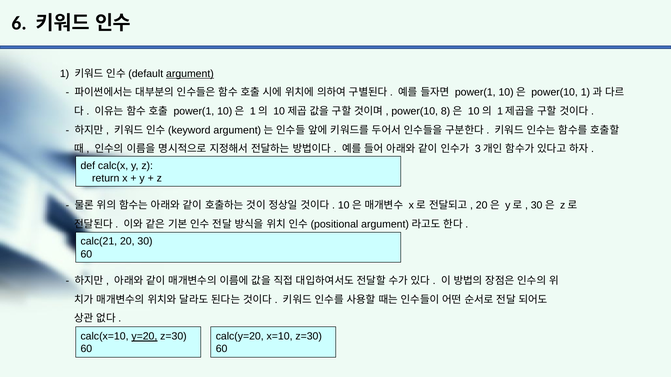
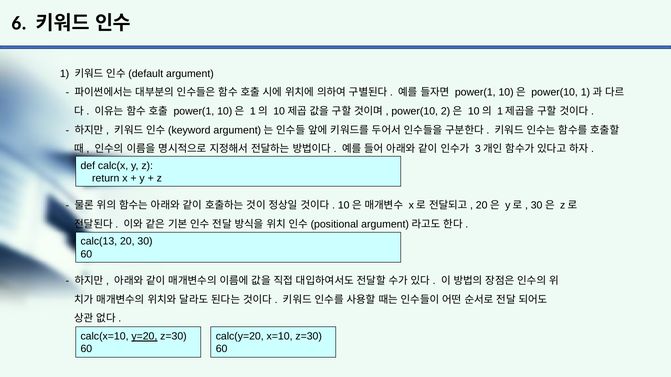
argument at (190, 74) underline: present -> none
8: 8 -> 2
calc(21: calc(21 -> calc(13
